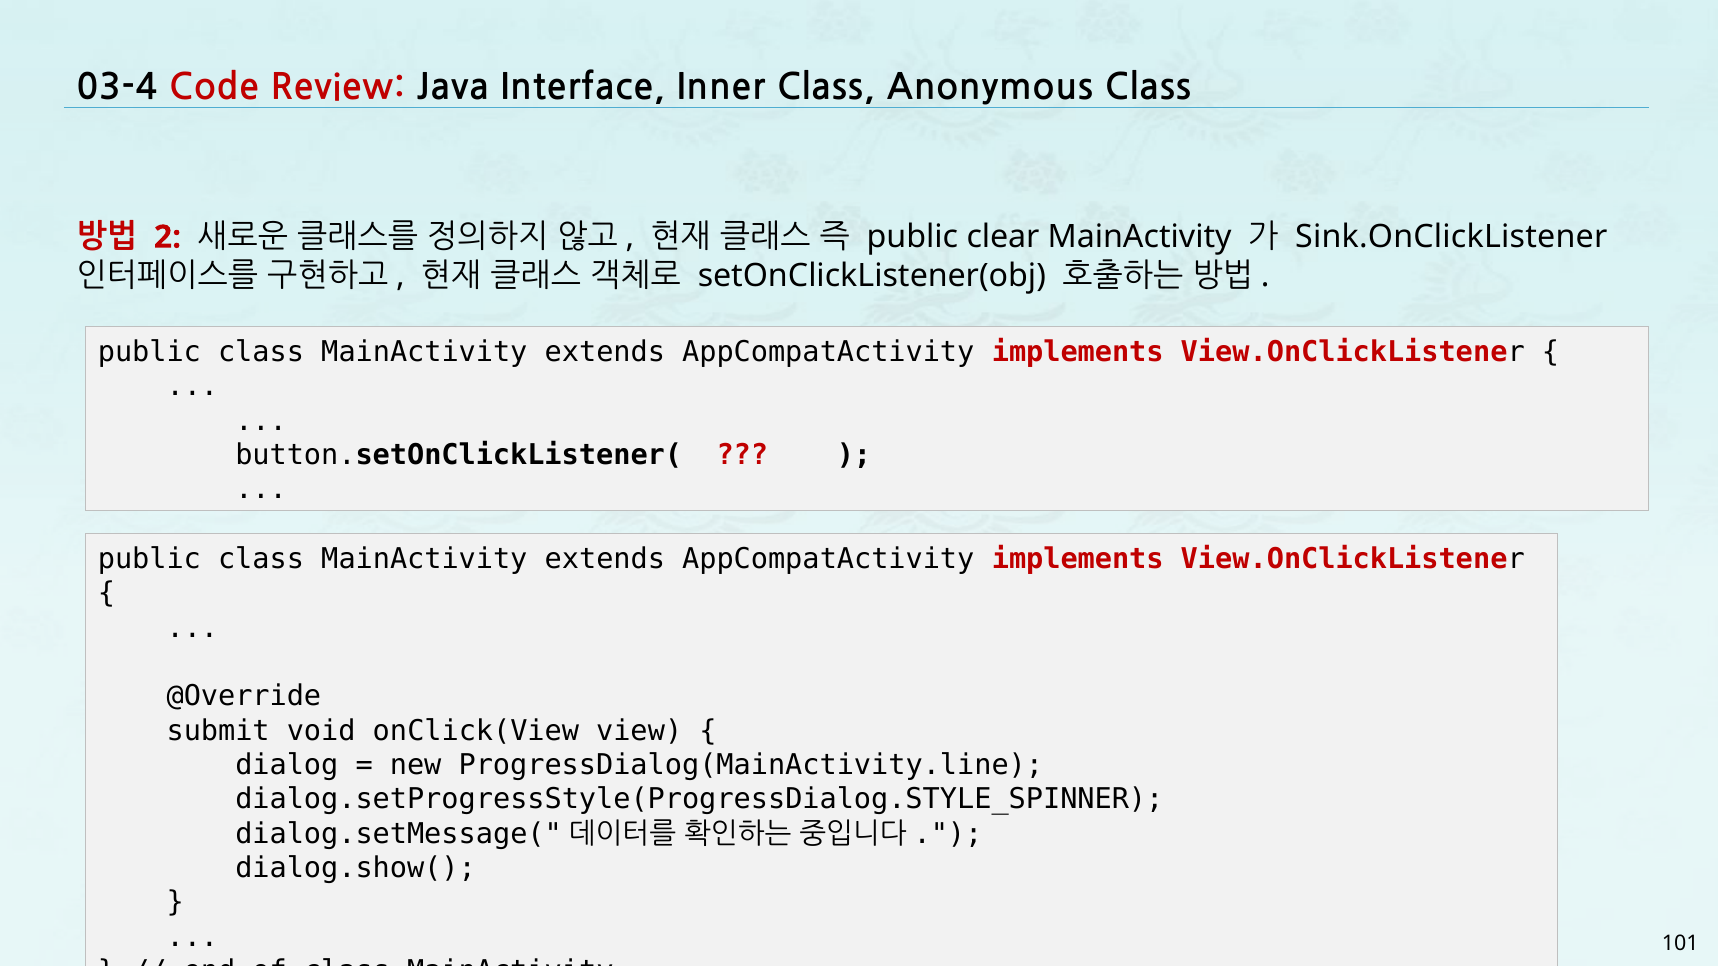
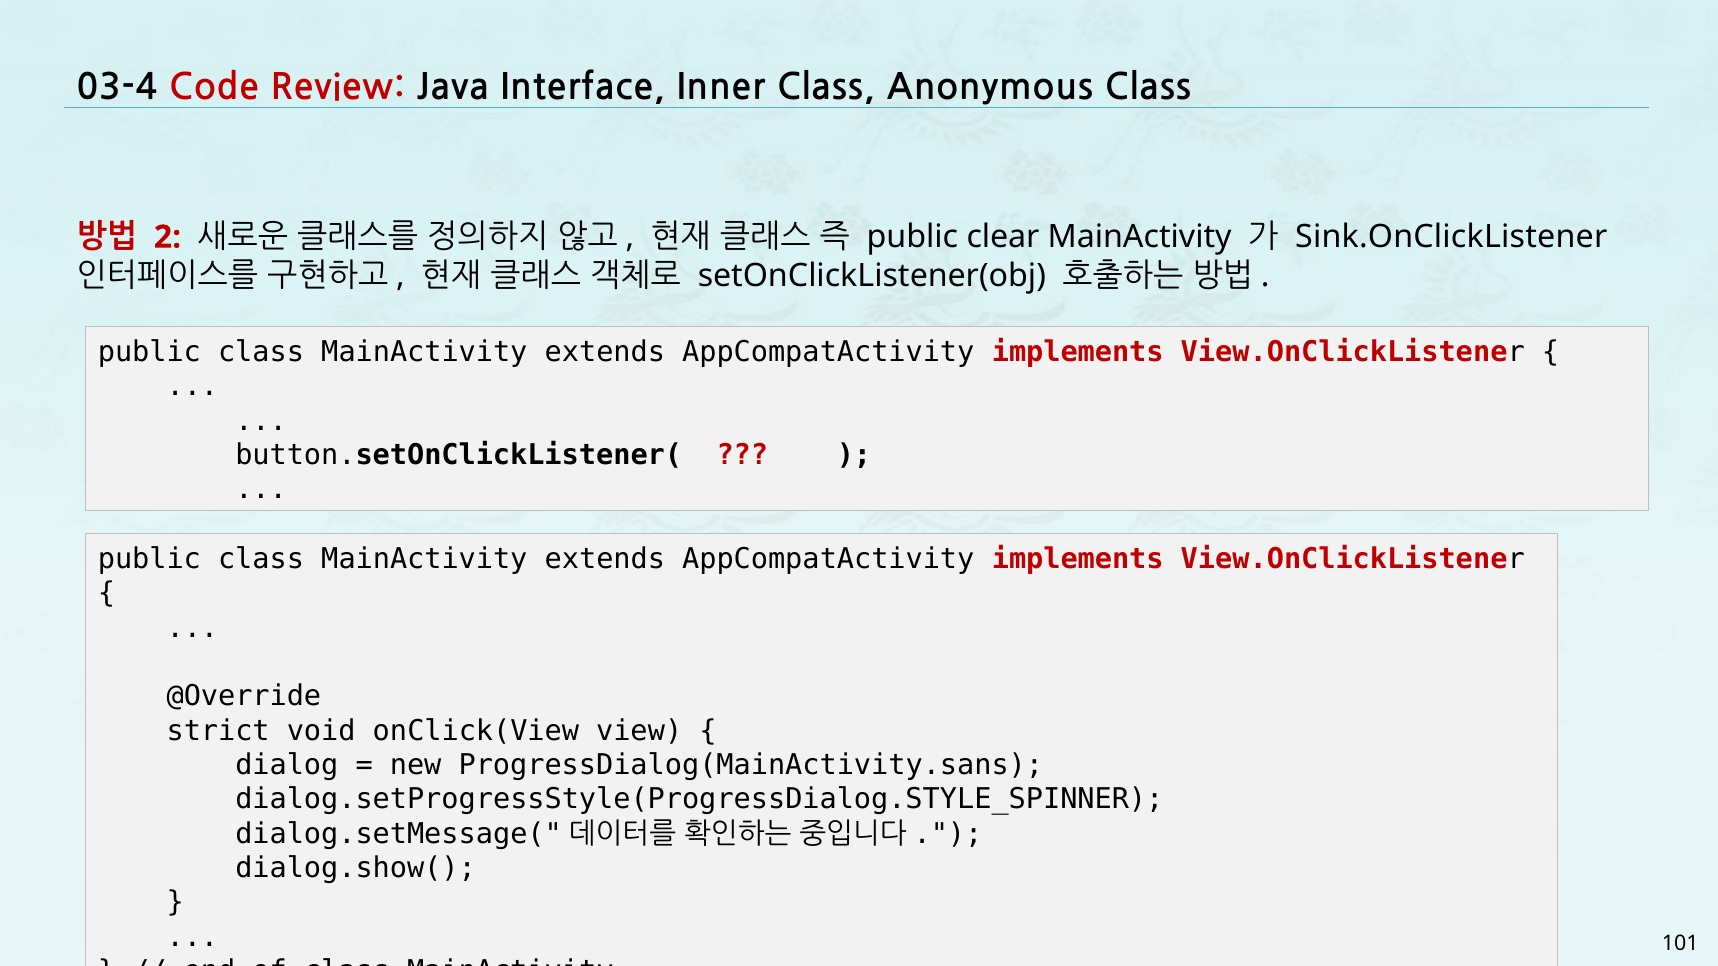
submit: submit -> strict
ProgressDialog(MainActivity.line: ProgressDialog(MainActivity.line -> ProgressDialog(MainActivity.sans
